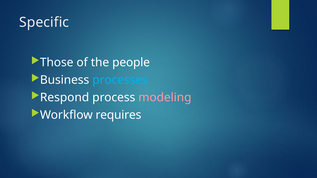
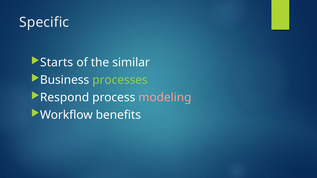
Those: Those -> Starts
people: people -> similar
processes colour: light blue -> light green
requires: requires -> benefits
